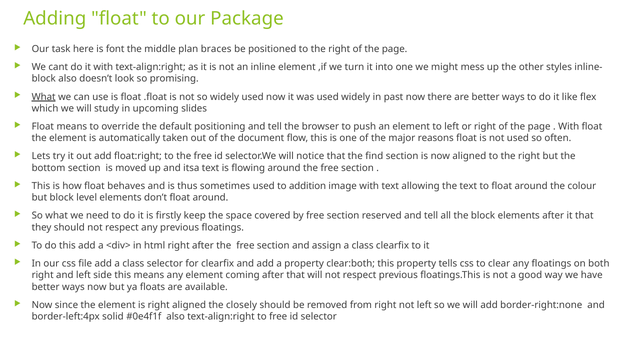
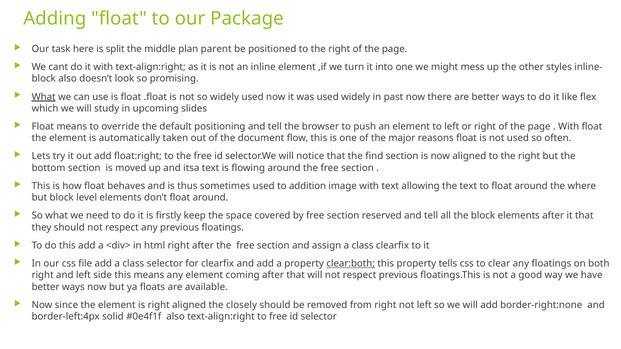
font: font -> split
braces: braces -> parent
colour: colour -> where
clear:both underline: none -> present
